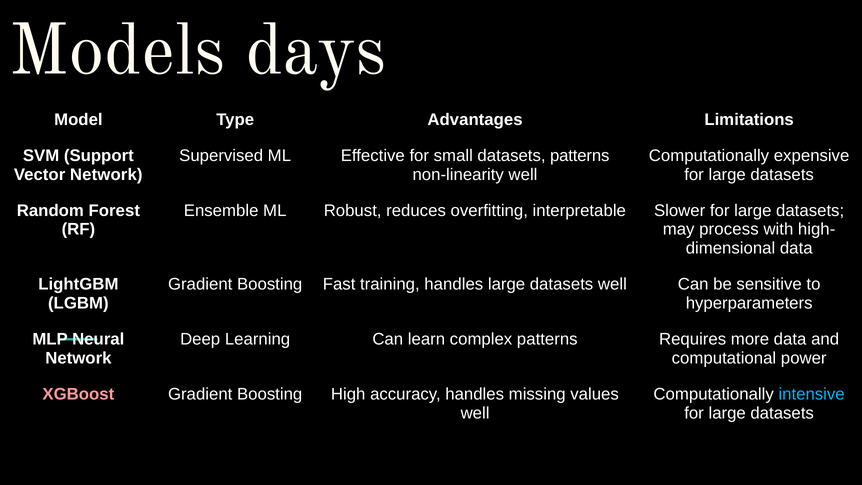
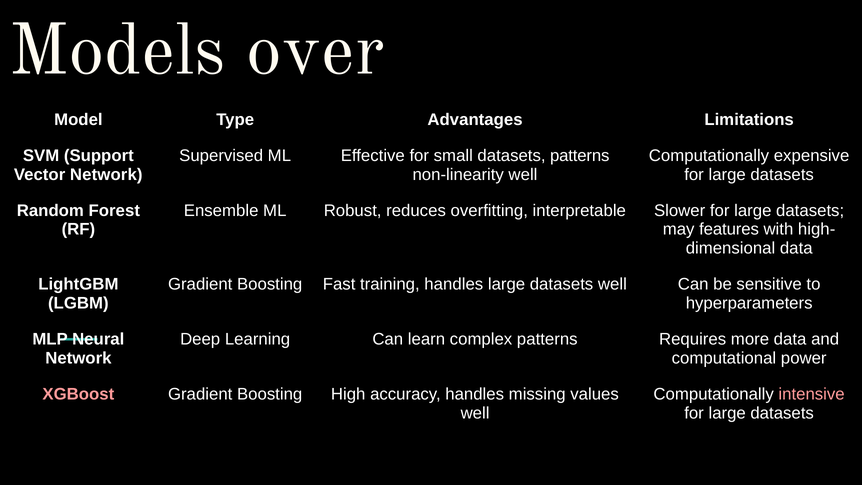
days: days -> over
process: process -> features
intensive colour: light blue -> pink
